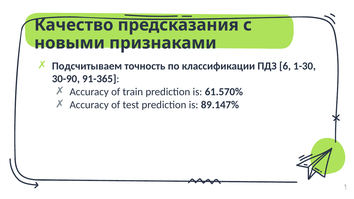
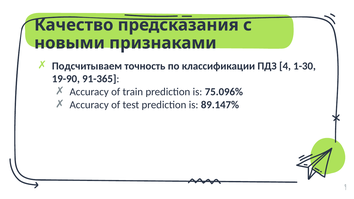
6: 6 -> 4
30-90: 30-90 -> 19-90
61.570%: 61.570% -> 75.096%
